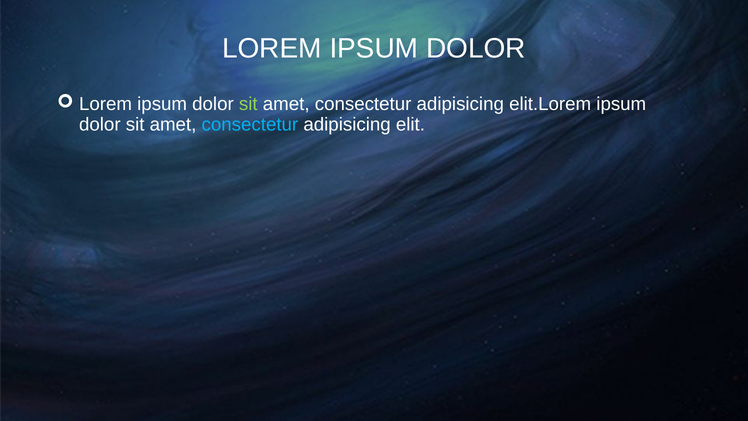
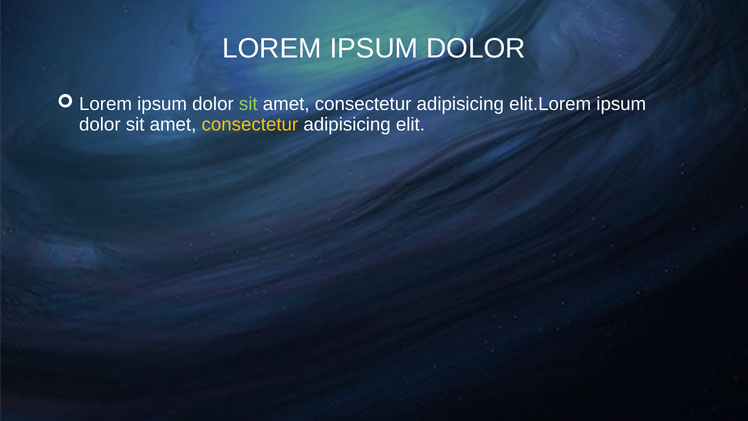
consectetur at (250, 124) colour: light blue -> yellow
